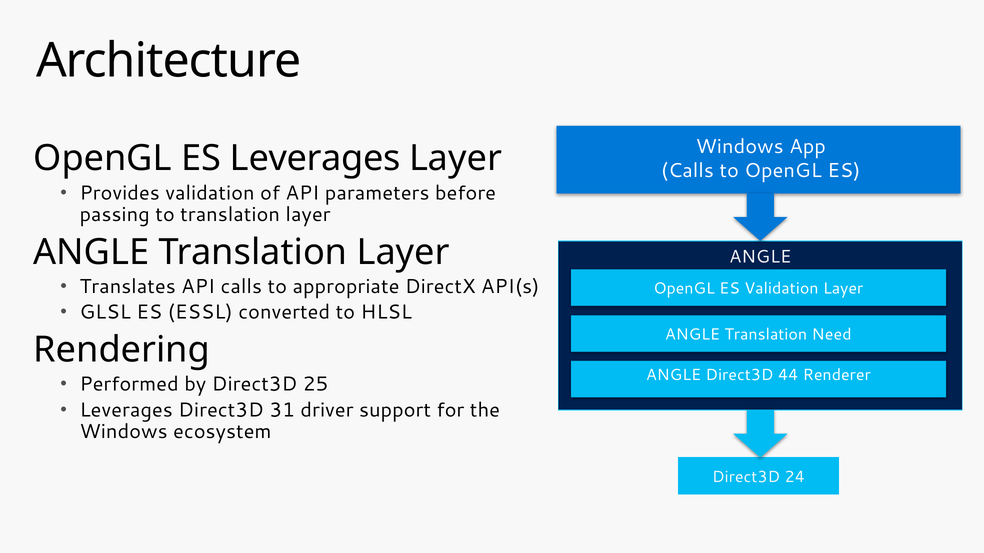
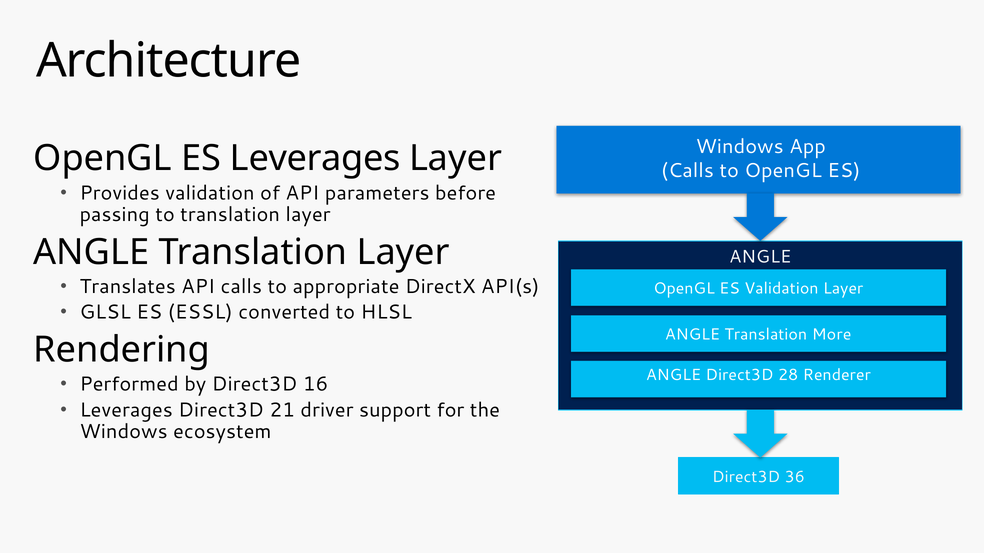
Need: Need -> More
44: 44 -> 28
25: 25 -> 16
31: 31 -> 21
24: 24 -> 36
